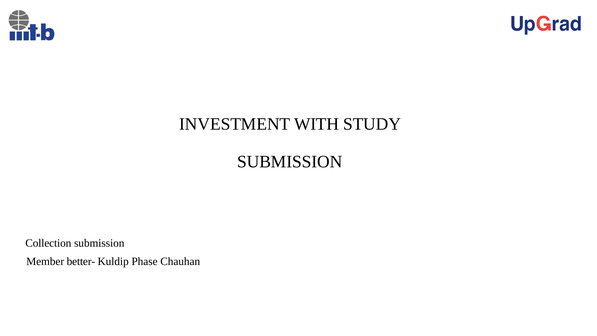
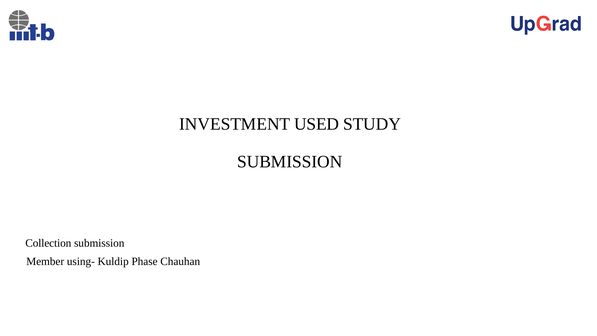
WITH: WITH -> USED
better-: better- -> using-
